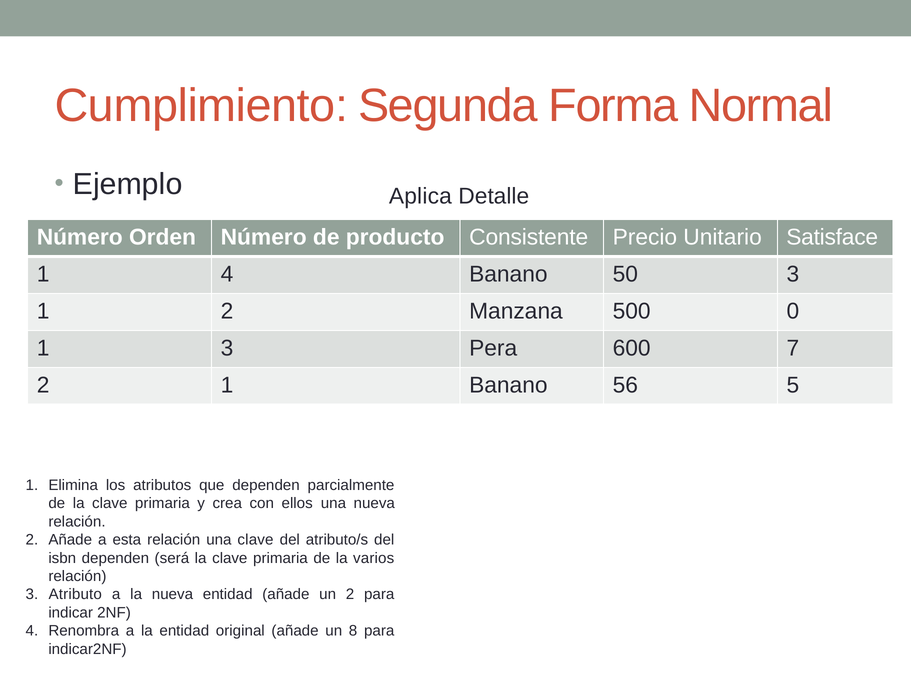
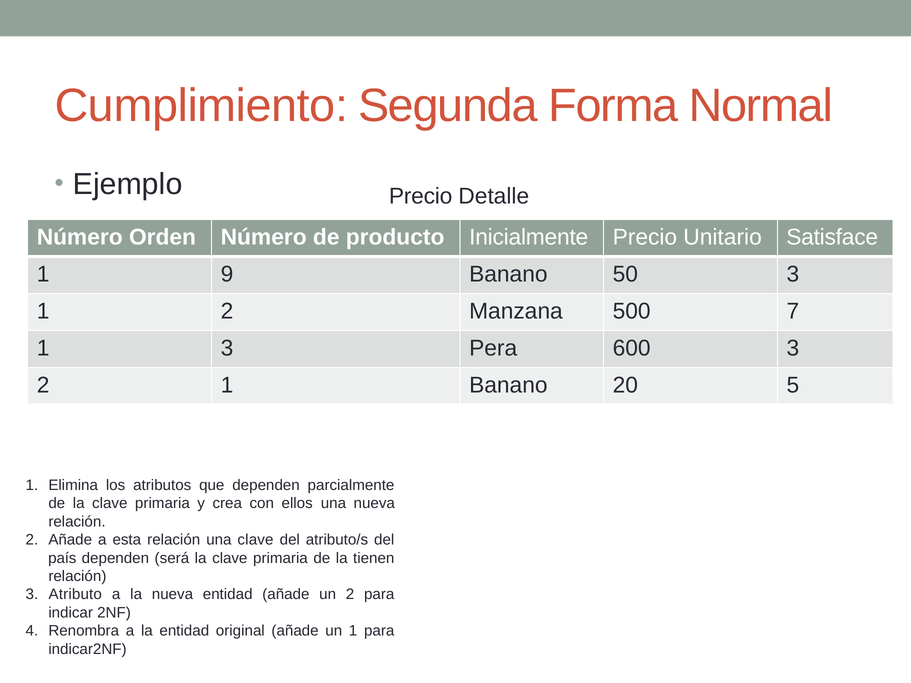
Aplica at (420, 196): Aplica -> Precio
Consistente: Consistente -> Inicialmente
1 4: 4 -> 9
0: 0 -> 7
600 7: 7 -> 3
56: 56 -> 20
isbn: isbn -> país
varios: varios -> tienen
un 8: 8 -> 1
